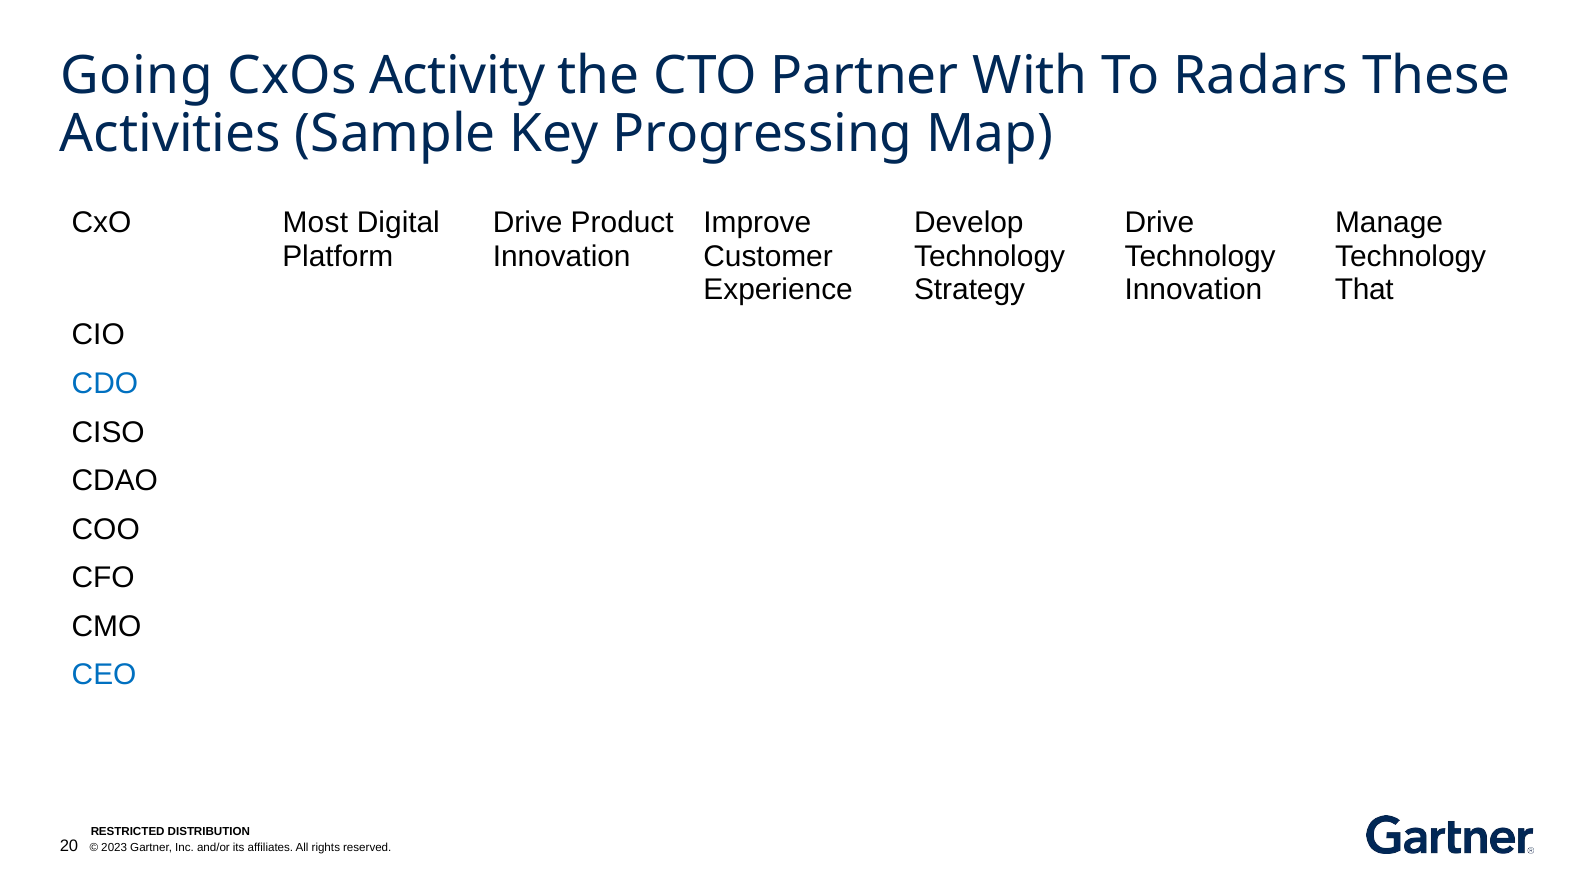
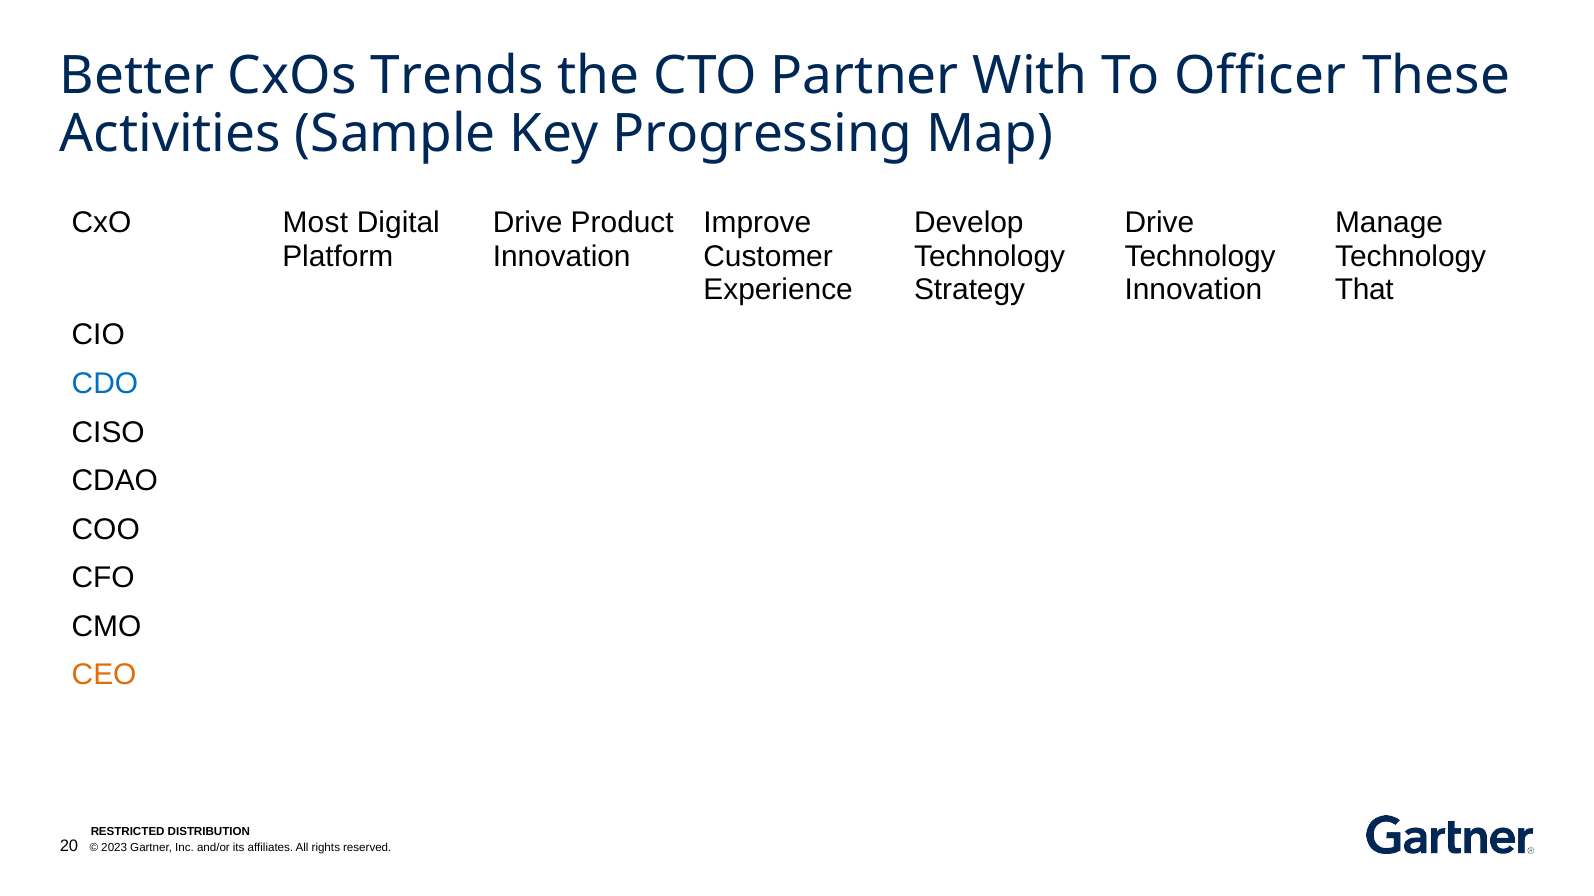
Going: Going -> Better
Activity: Activity -> Trends
Radars: Radars -> Officer
CEO colour: blue -> orange
